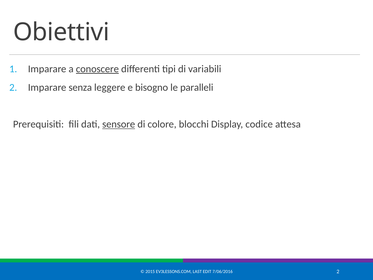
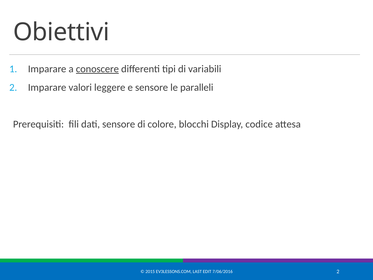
senza: senza -> valori
e bisogno: bisogno -> sensore
sensore at (119, 124) underline: present -> none
